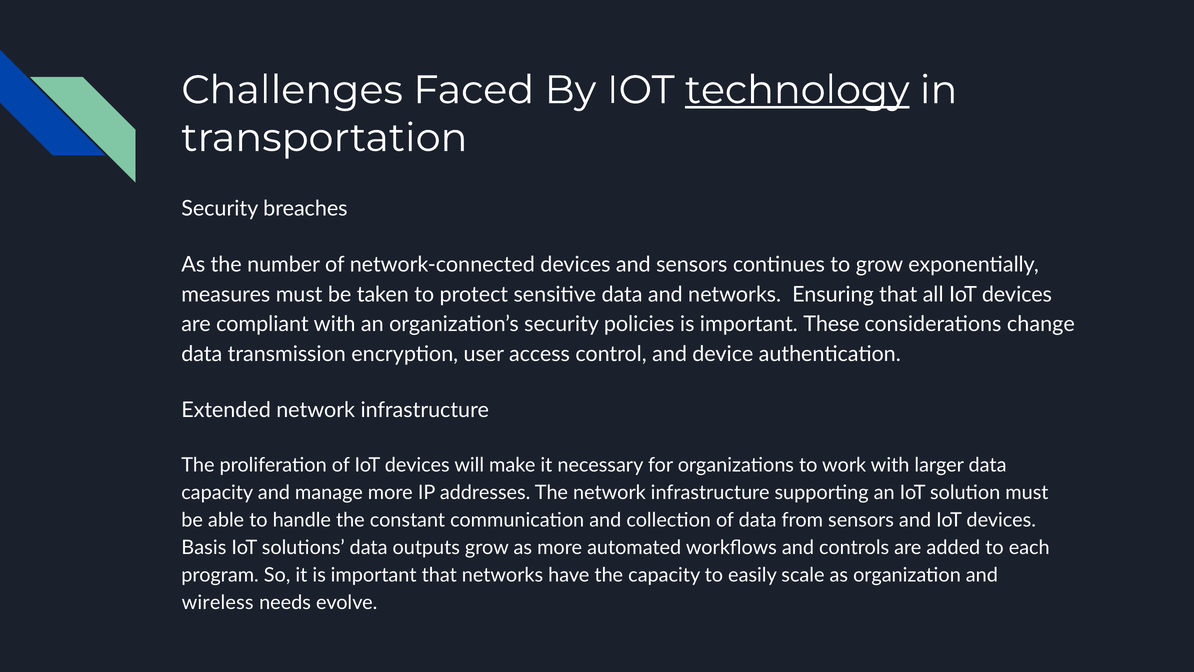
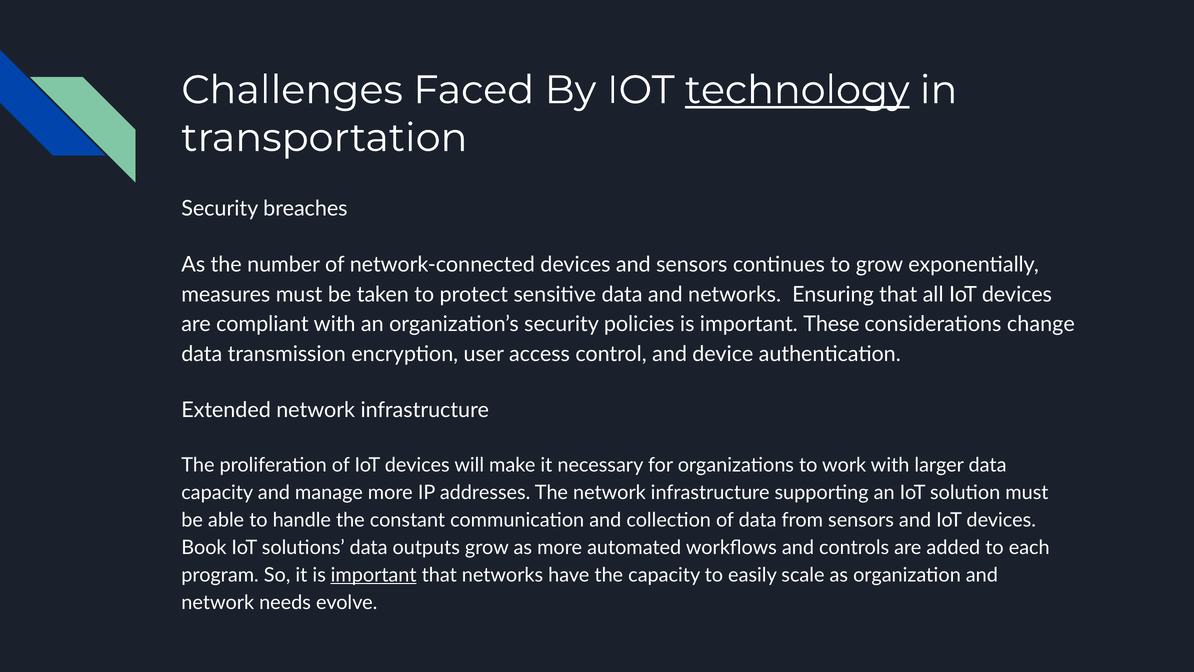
Basis: Basis -> Book
important at (374, 575) underline: none -> present
wireless at (218, 602): wireless -> network
